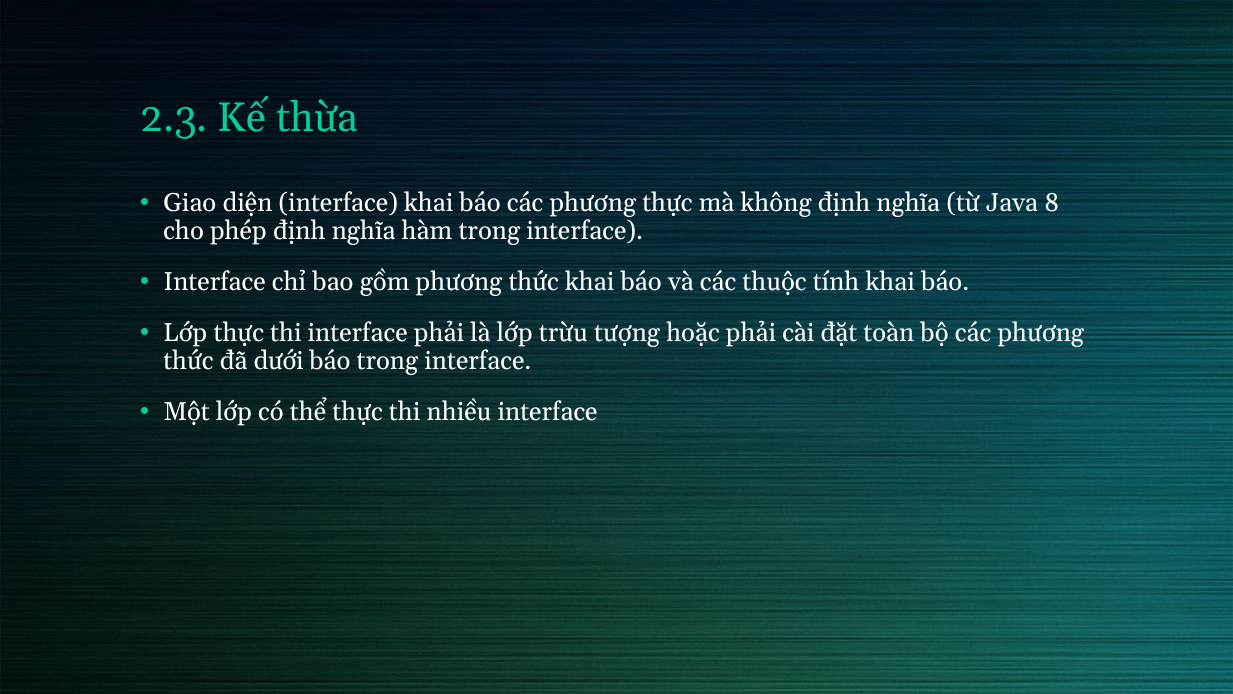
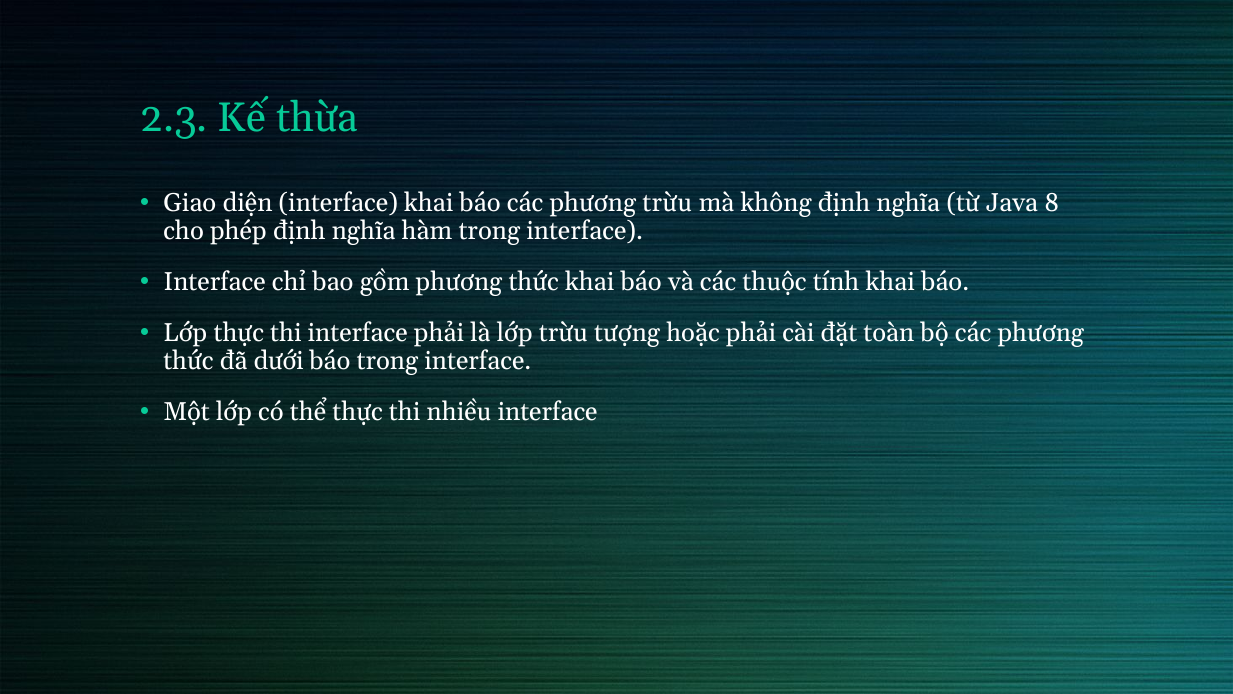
phương thực: thực -> trừu
